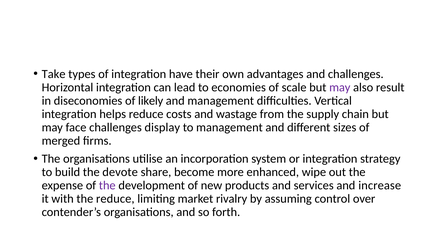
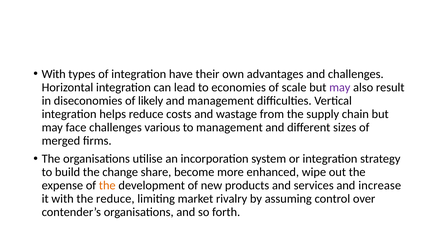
Take at (54, 74): Take -> With
display: display -> various
devote: devote -> change
the at (107, 185) colour: purple -> orange
